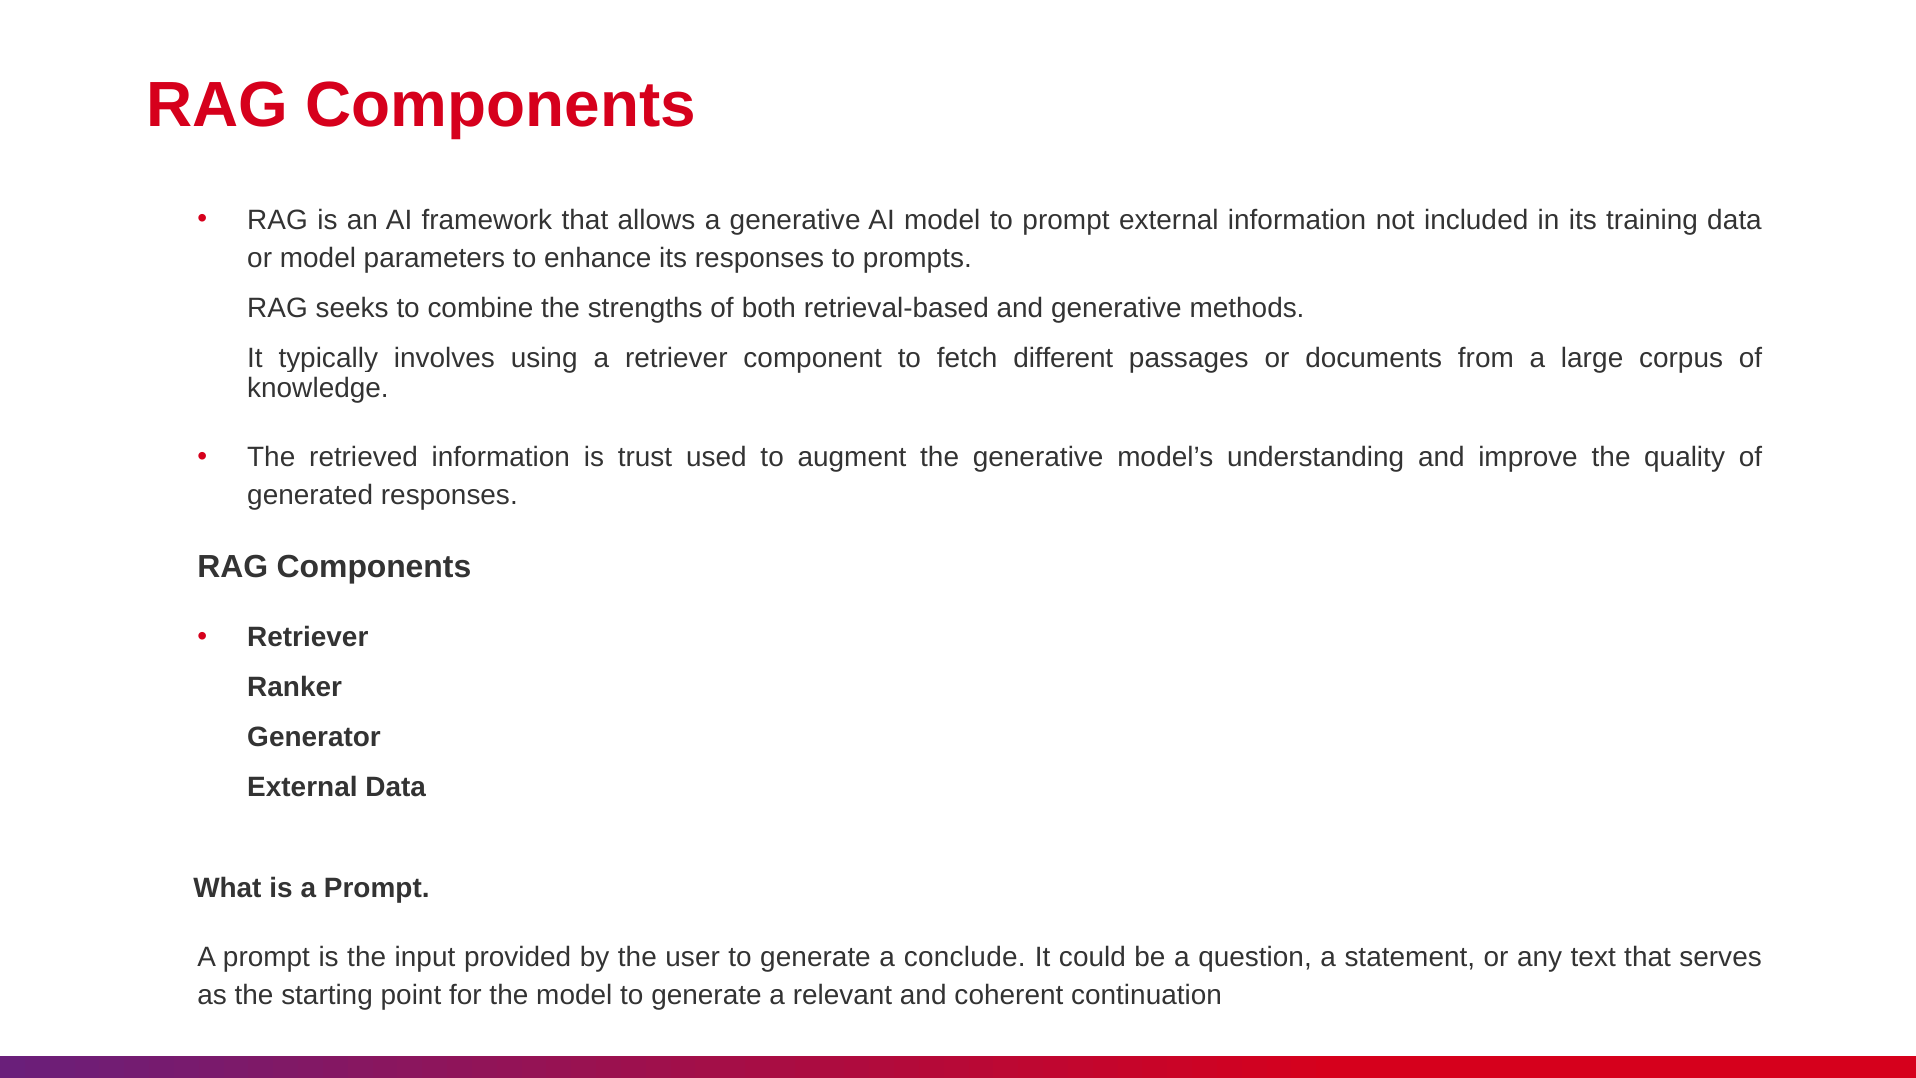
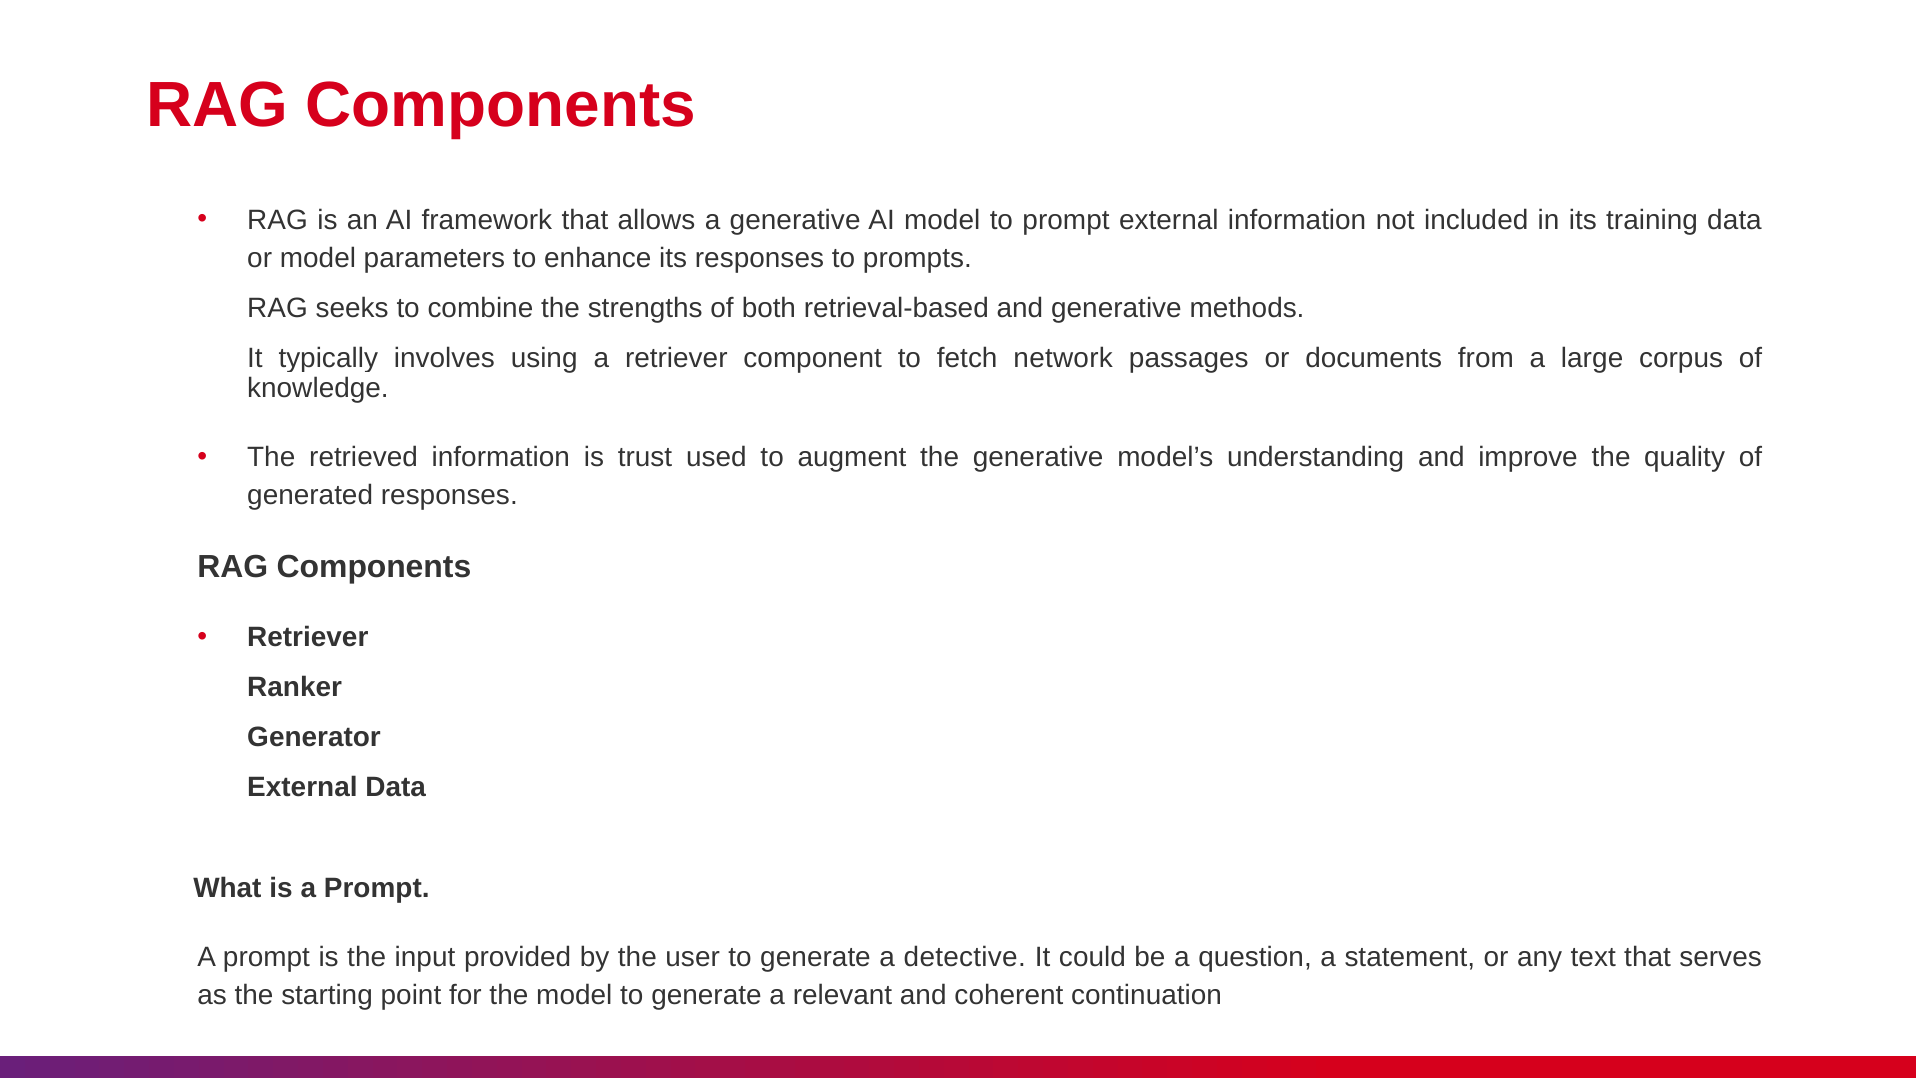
different: different -> network
conclude: conclude -> detective
